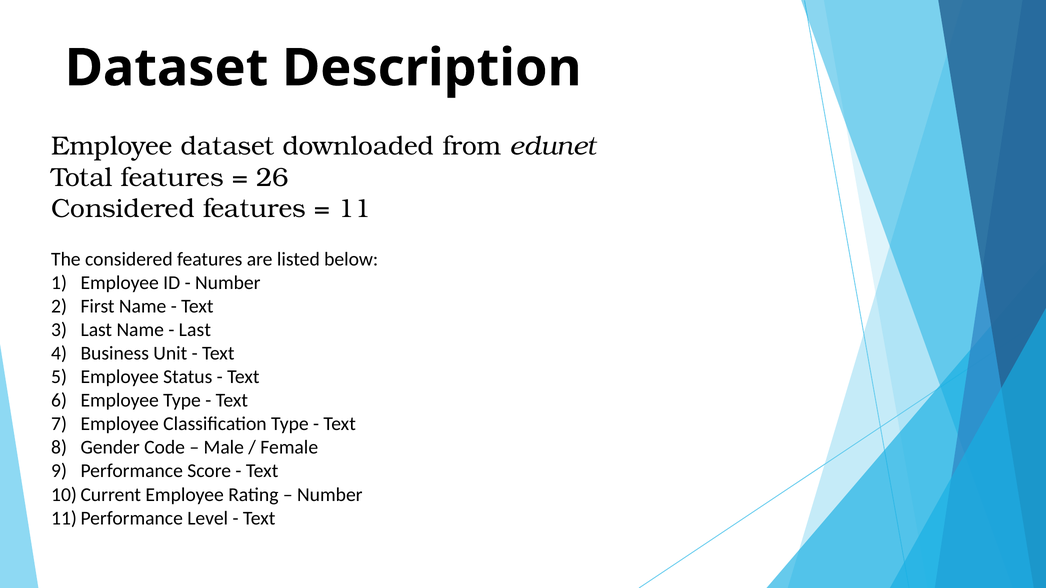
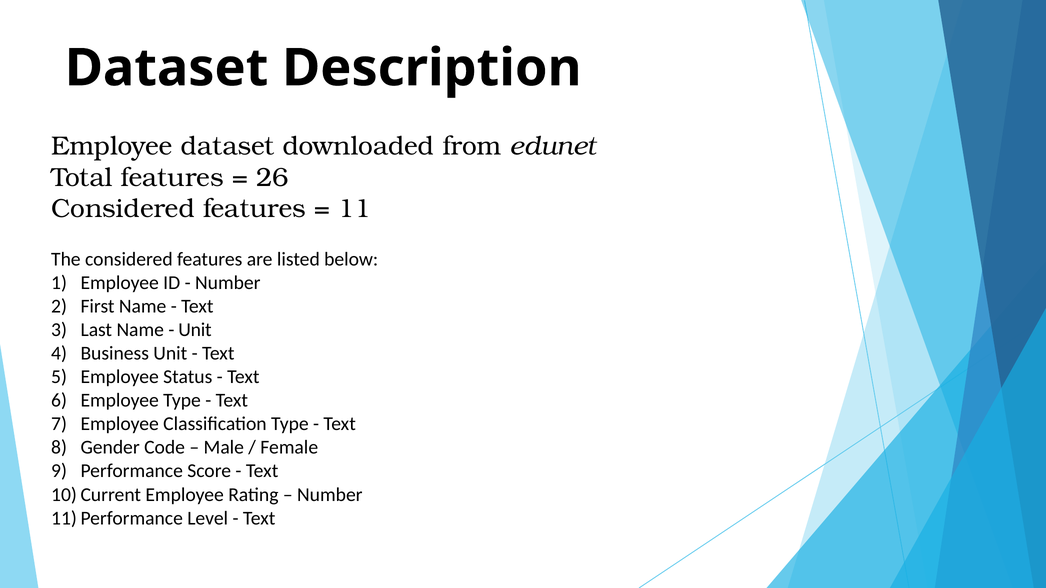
Last at (195, 330): Last -> Unit
